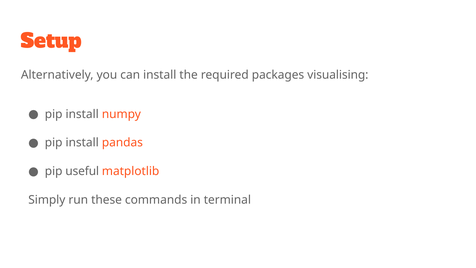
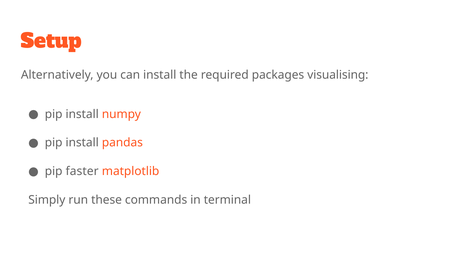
useful: useful -> faster
